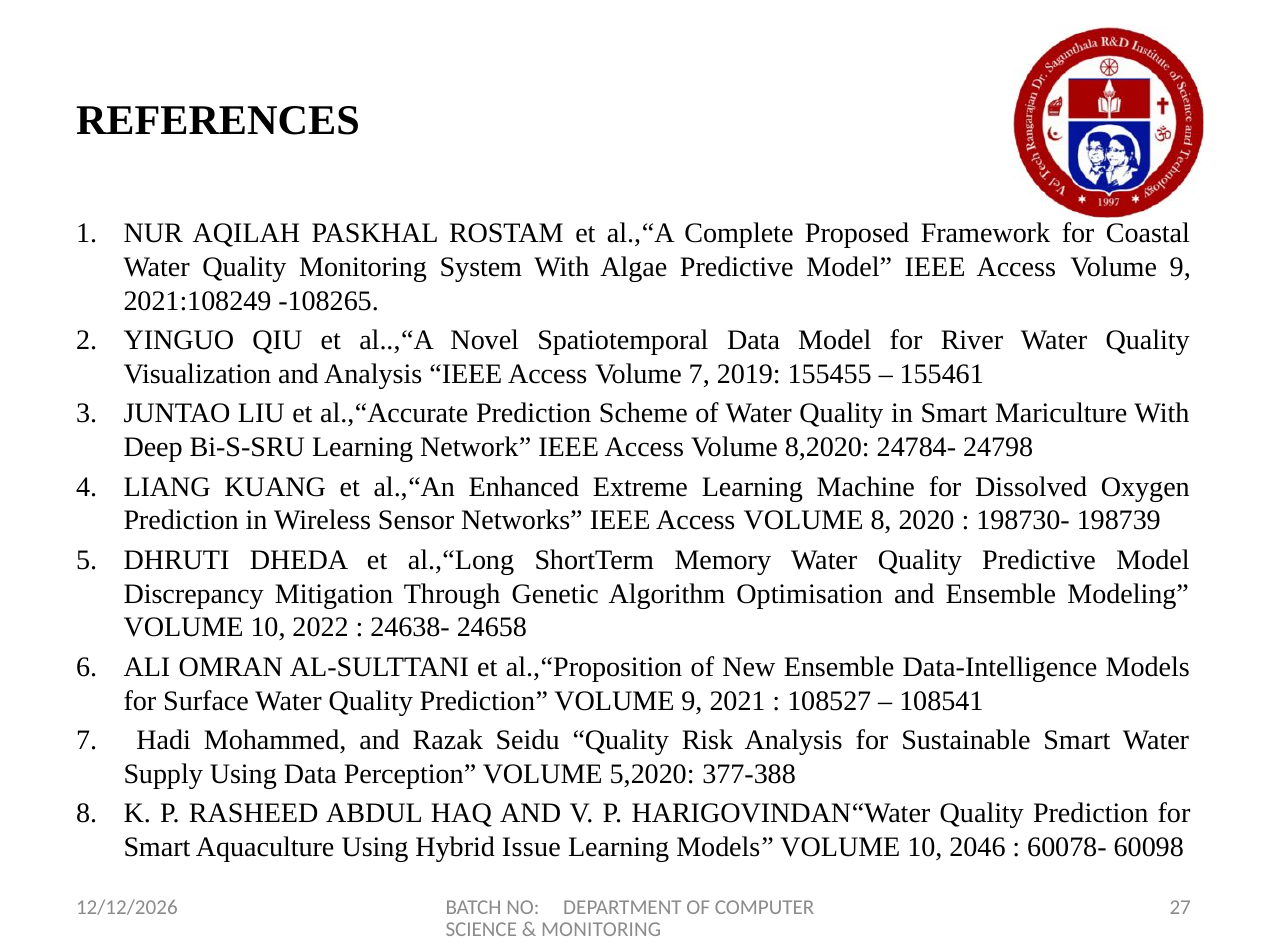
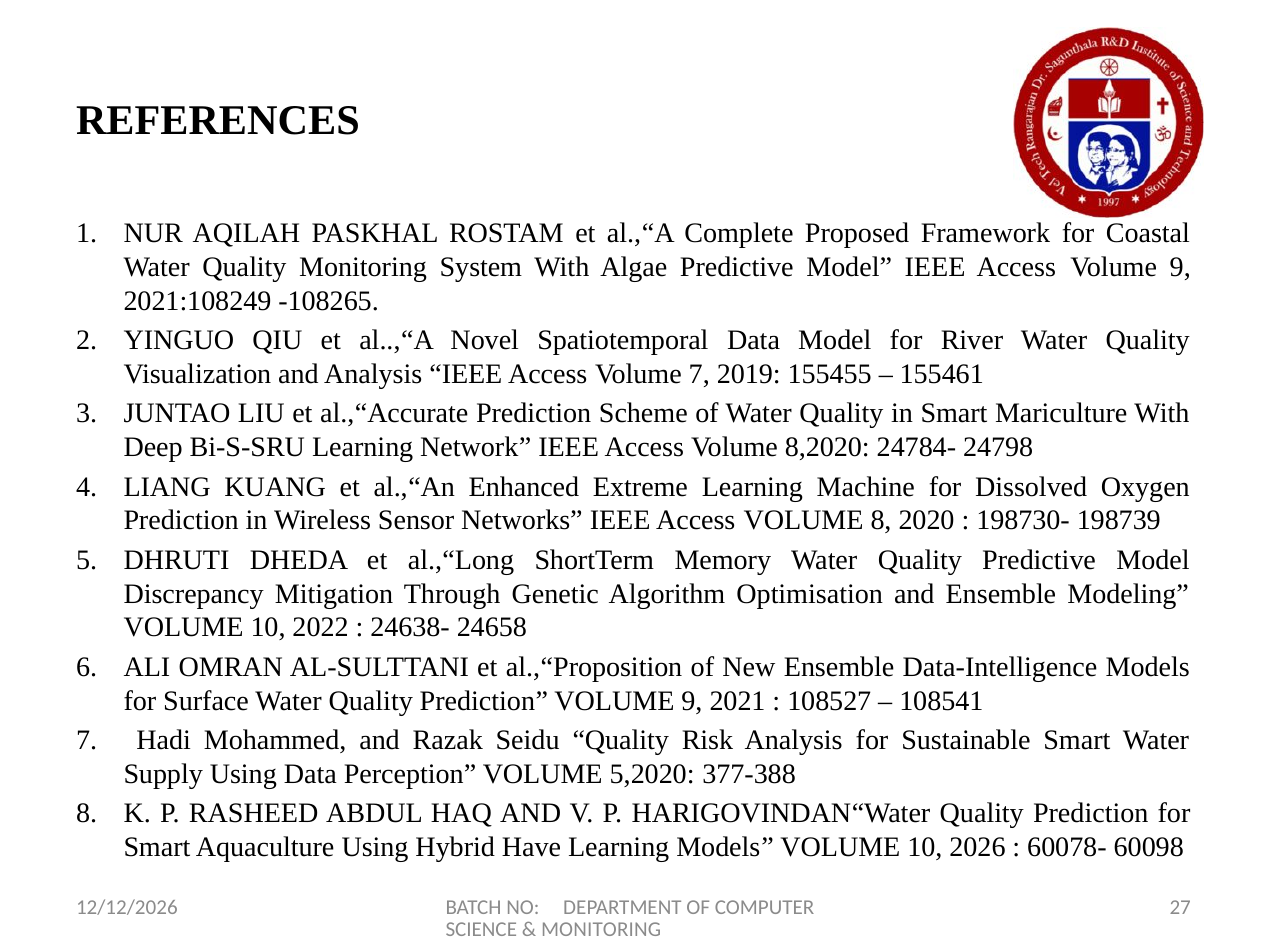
Issue: Issue -> Have
2046: 2046 -> 2026
